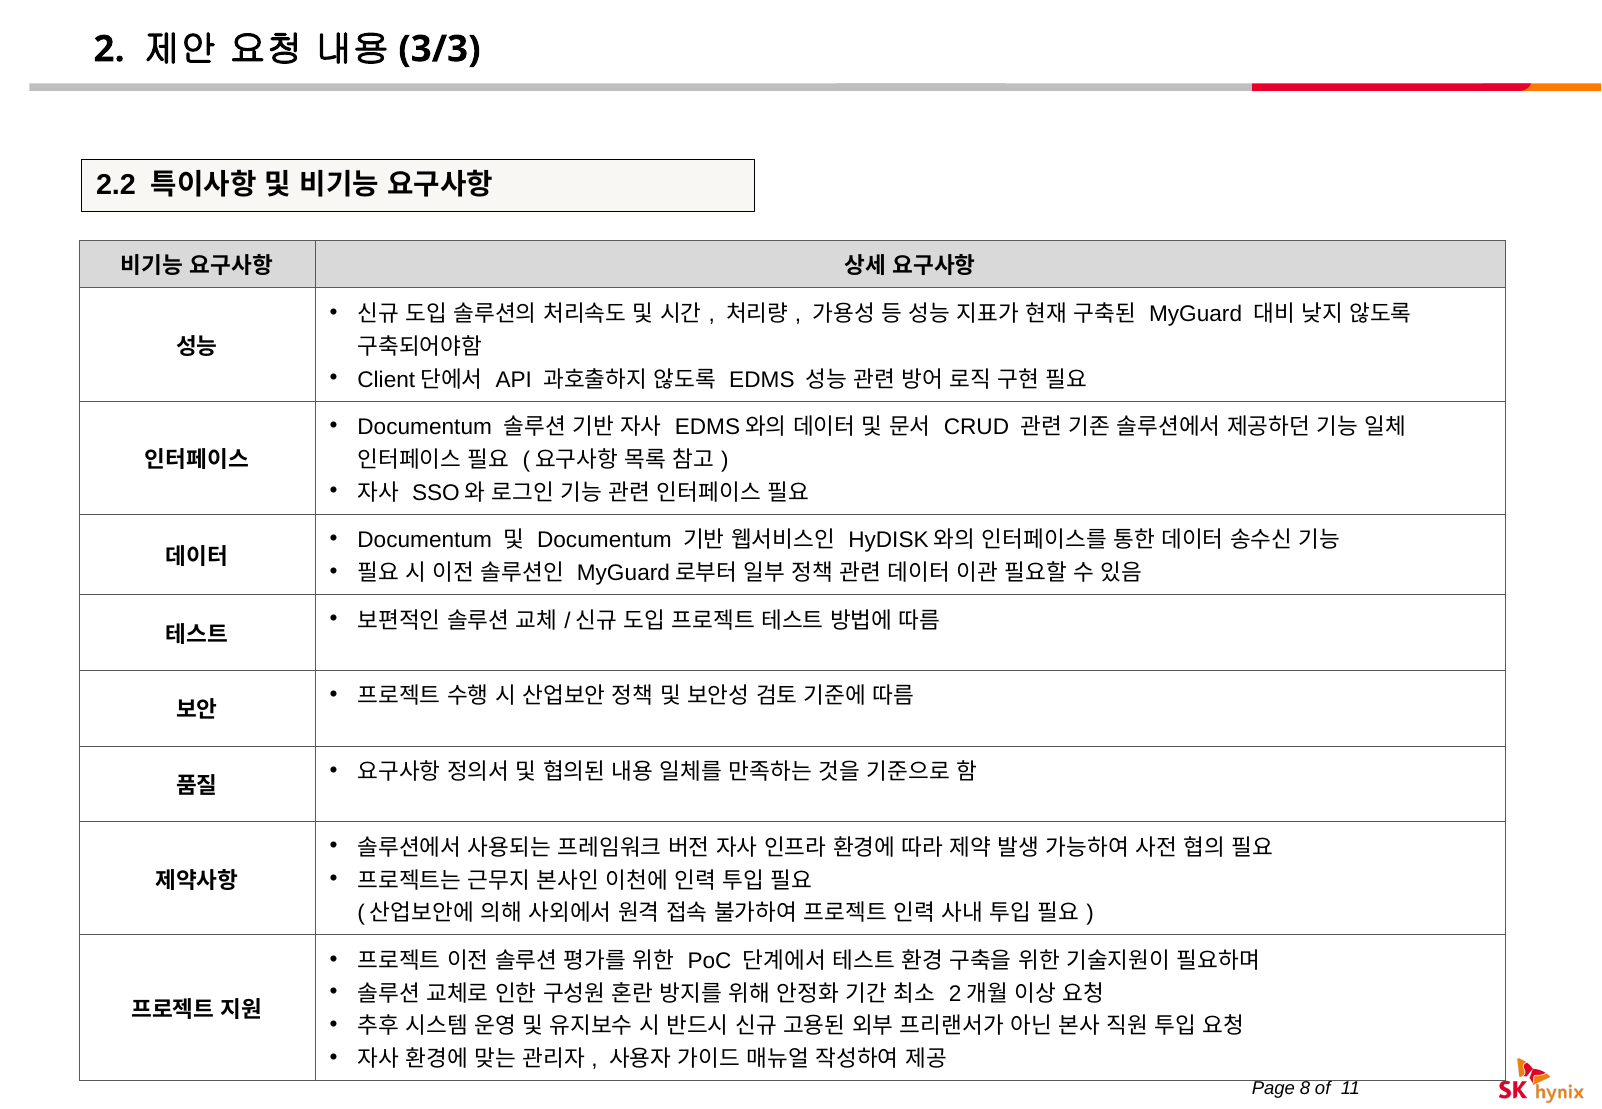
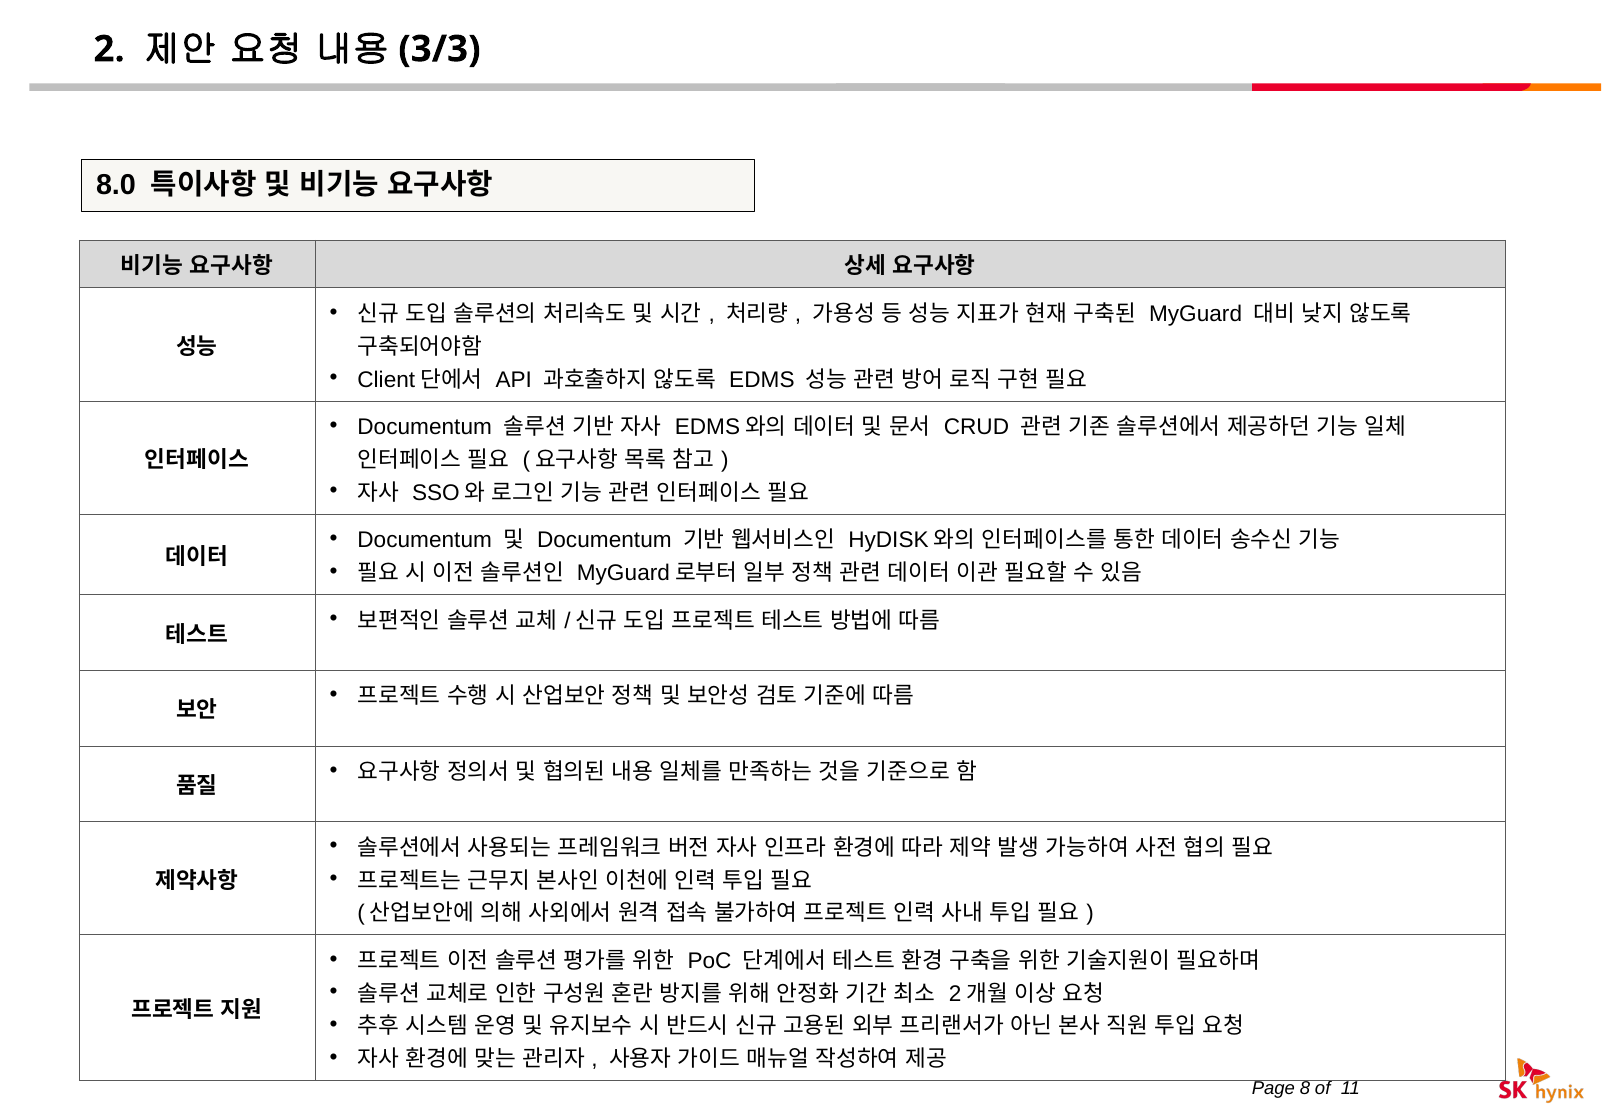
2.2: 2.2 -> 8.0
